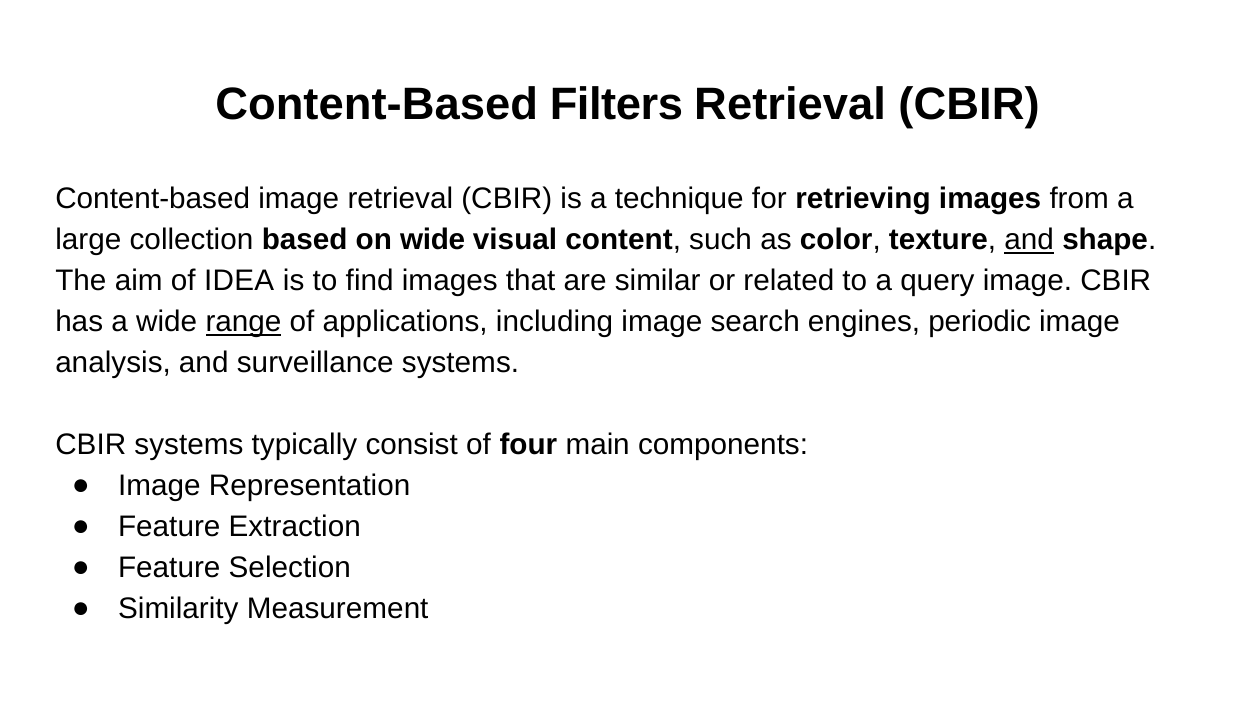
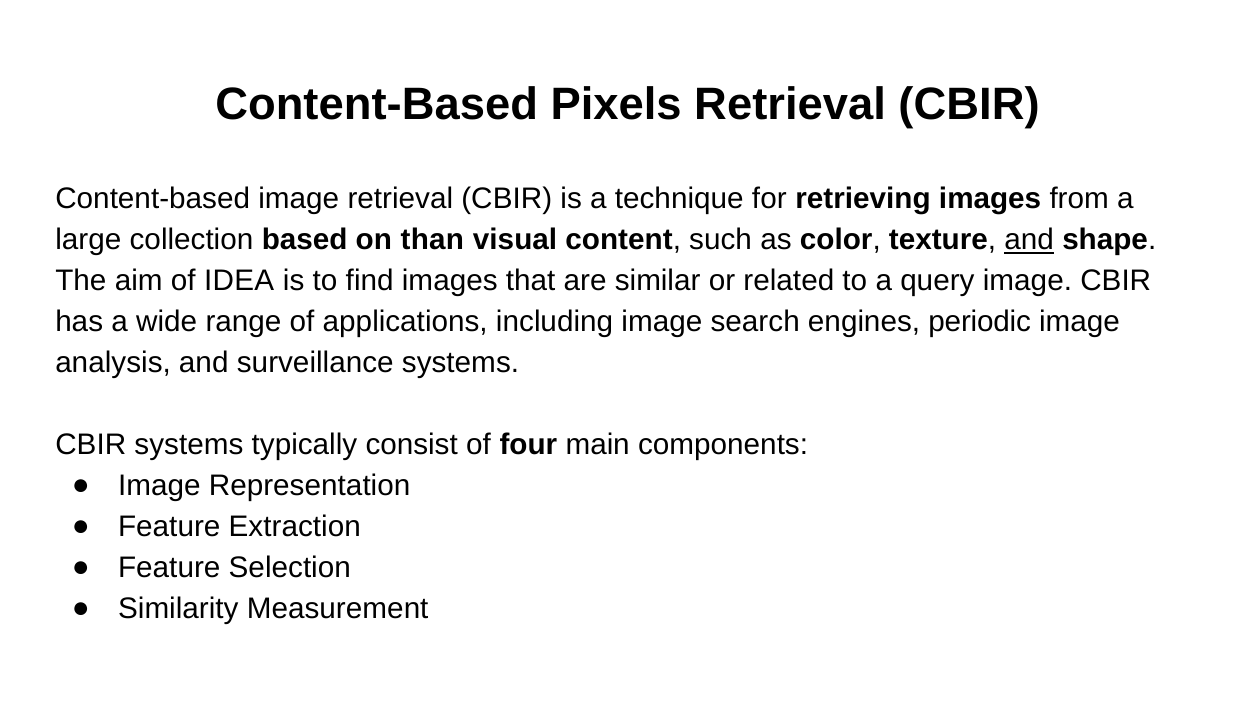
Filters: Filters -> Pixels
on wide: wide -> than
range underline: present -> none
